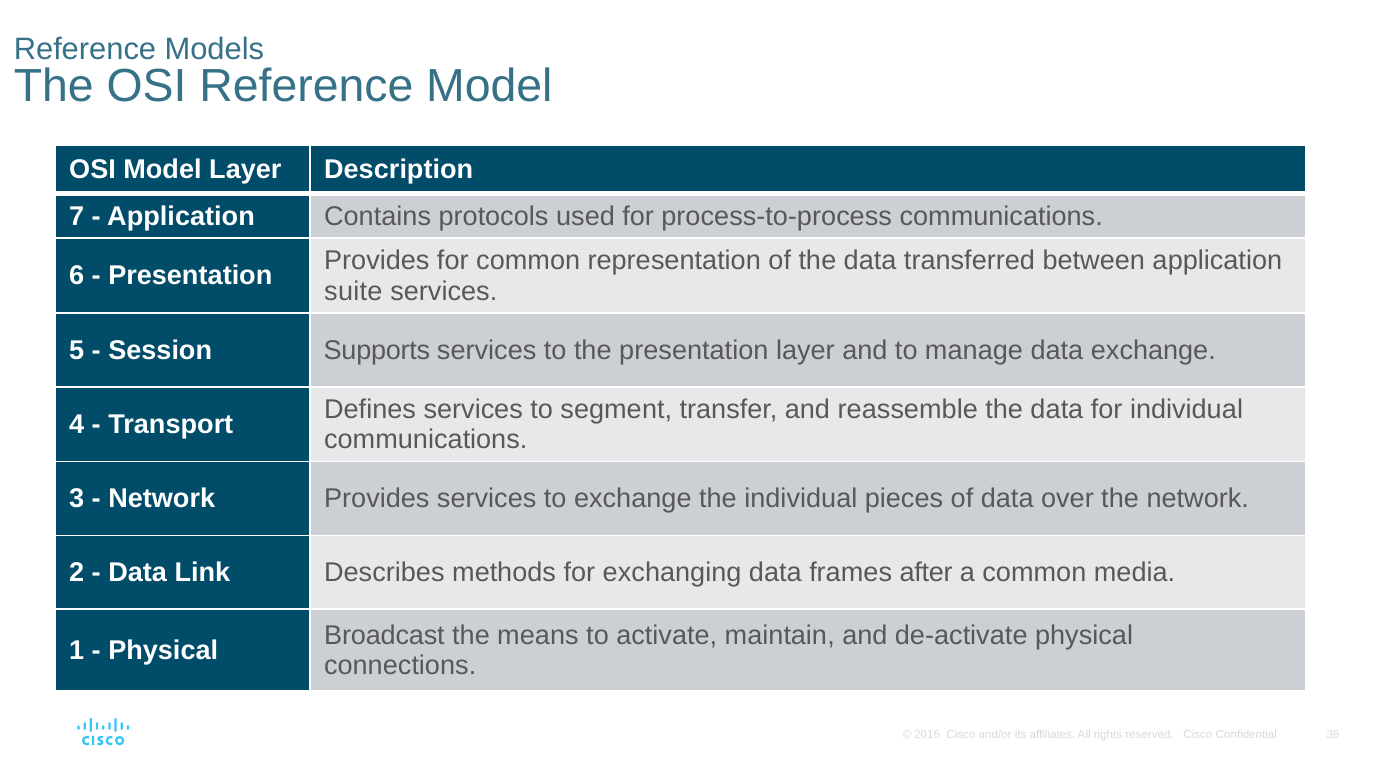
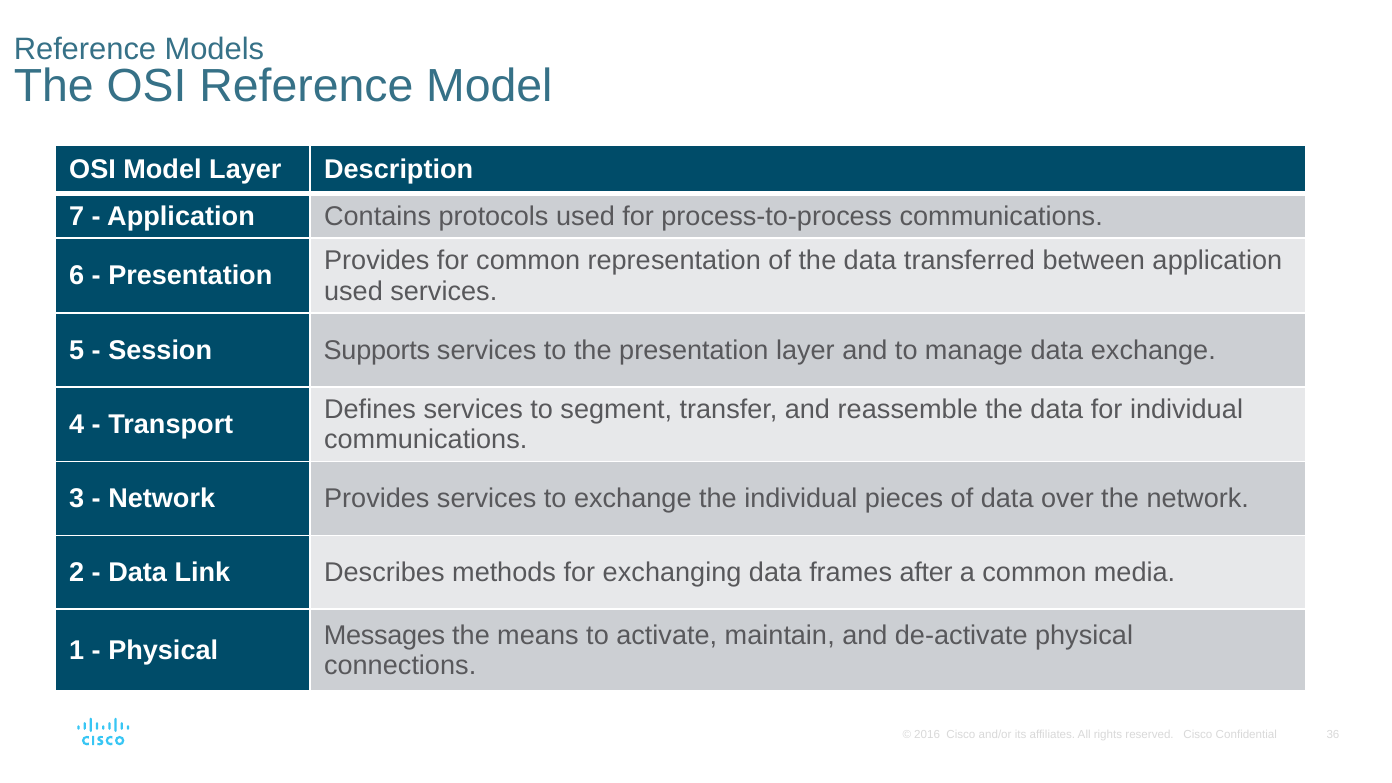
suite at (353, 291): suite -> used
Broadcast: Broadcast -> Messages
